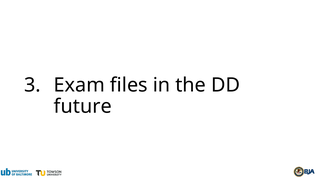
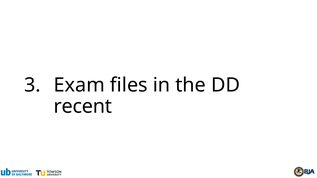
future: future -> recent
